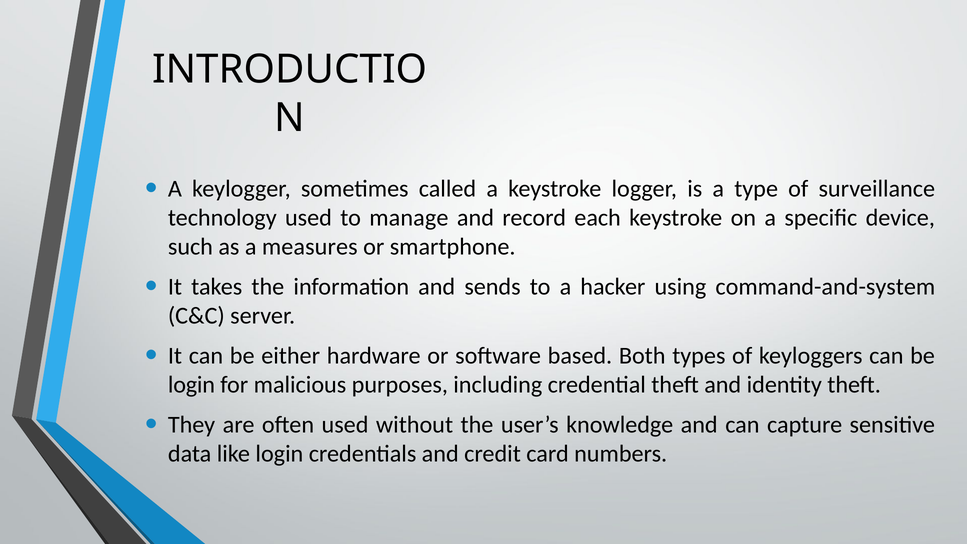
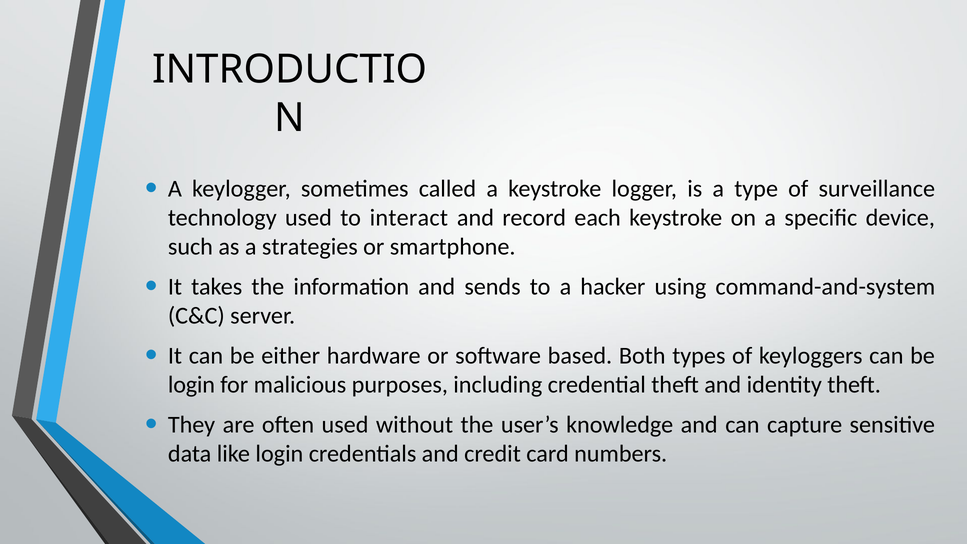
manage: manage -> interact
measures: measures -> strategies
